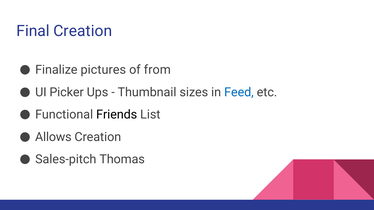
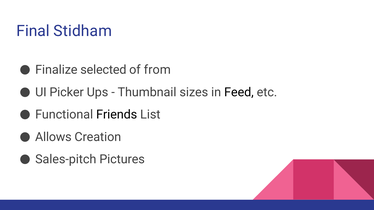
Final Creation: Creation -> Stidham
pictures: pictures -> selected
Feed colour: blue -> black
Thomas: Thomas -> Pictures
